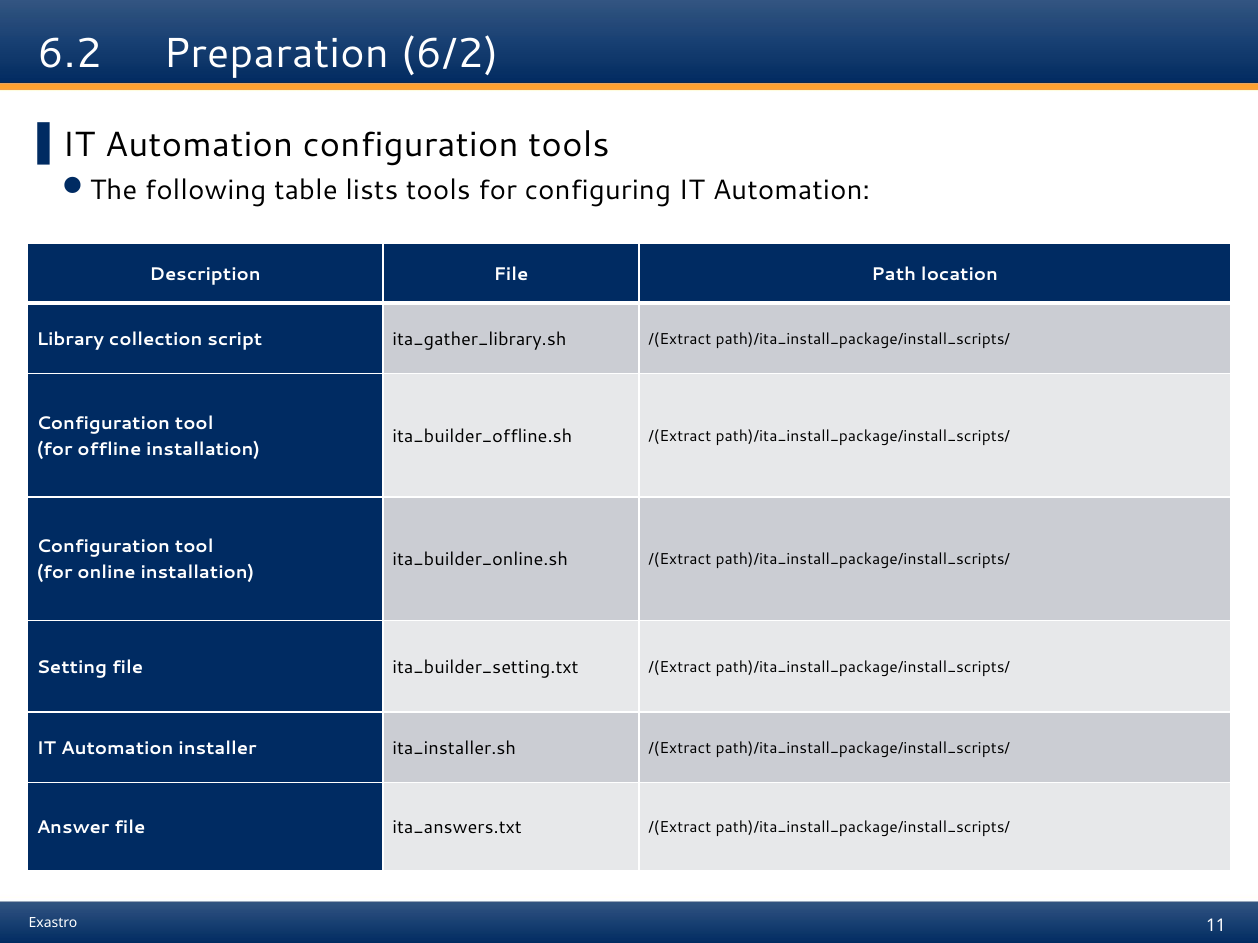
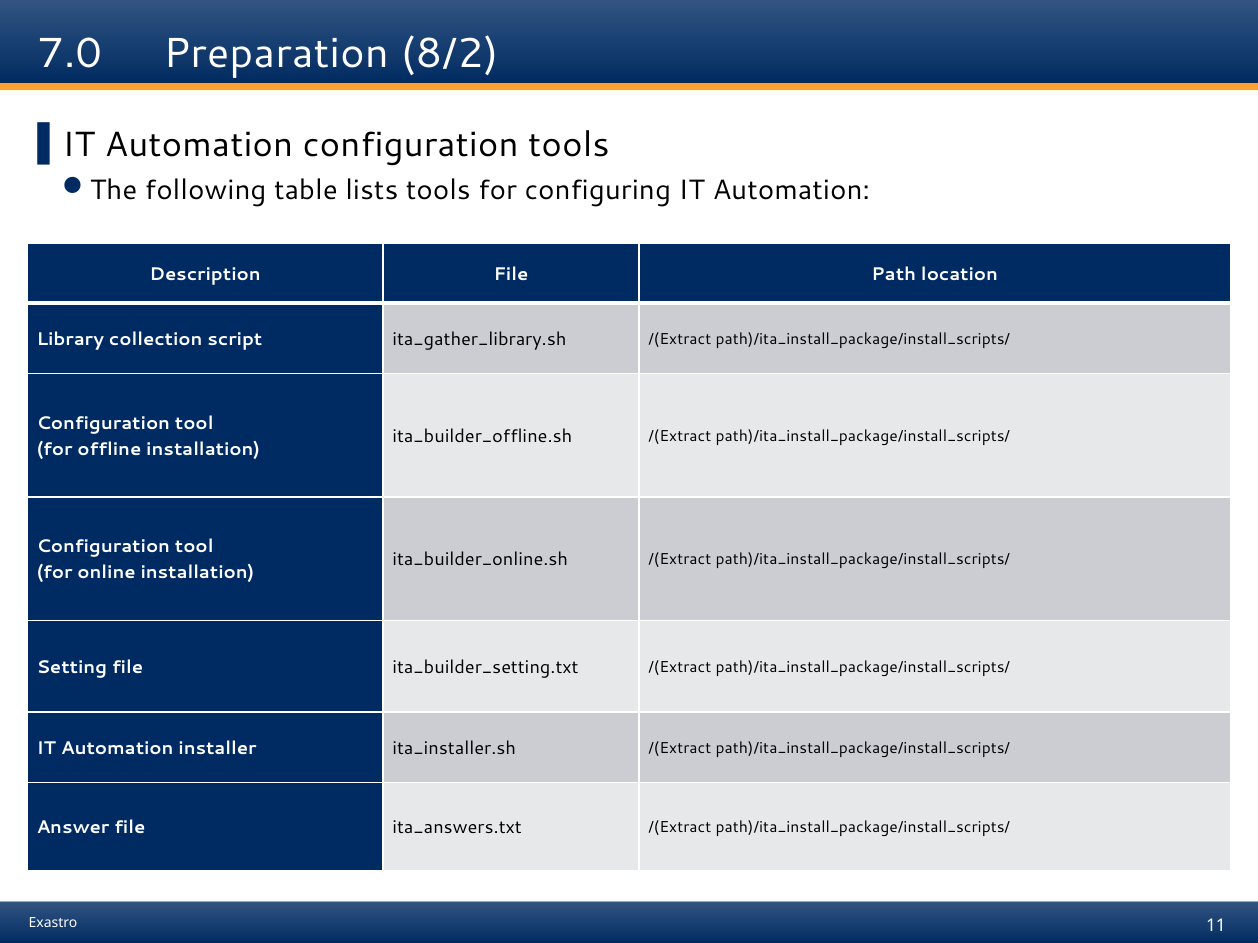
6.2: 6.2 -> 7.0
6/2: 6/2 -> 8/2
